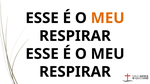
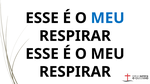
MEU at (108, 18) colour: orange -> blue
